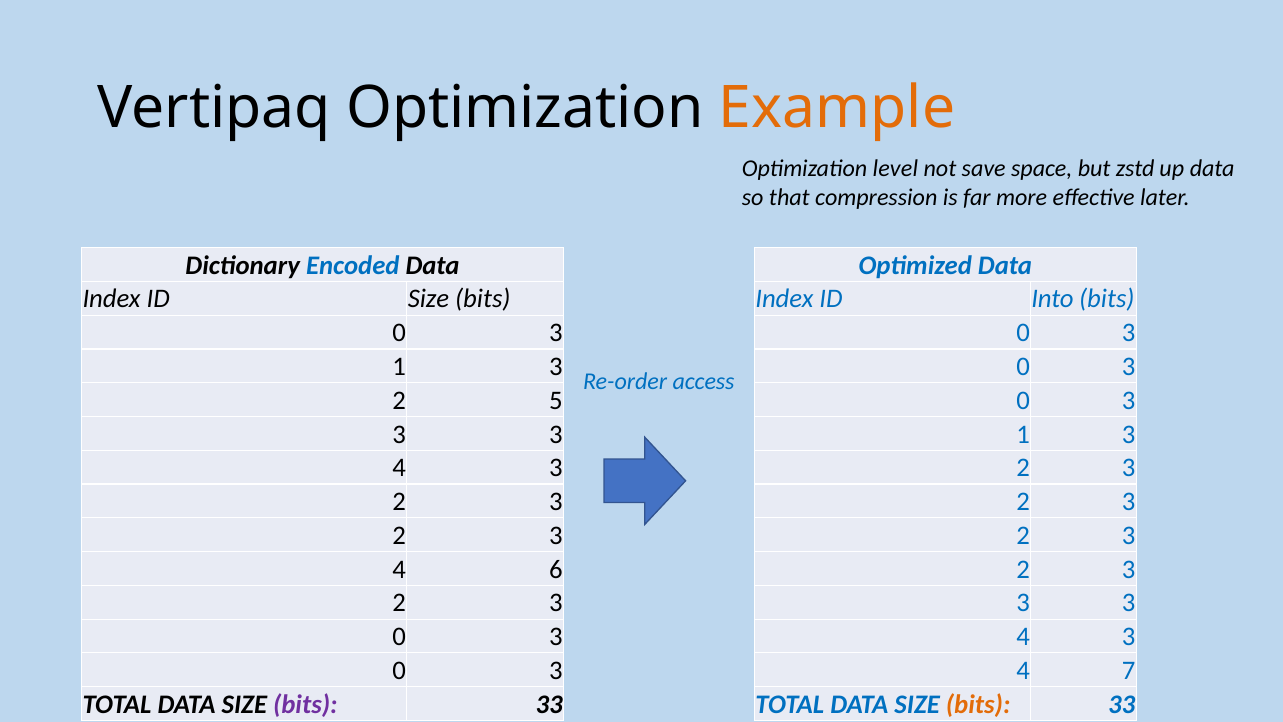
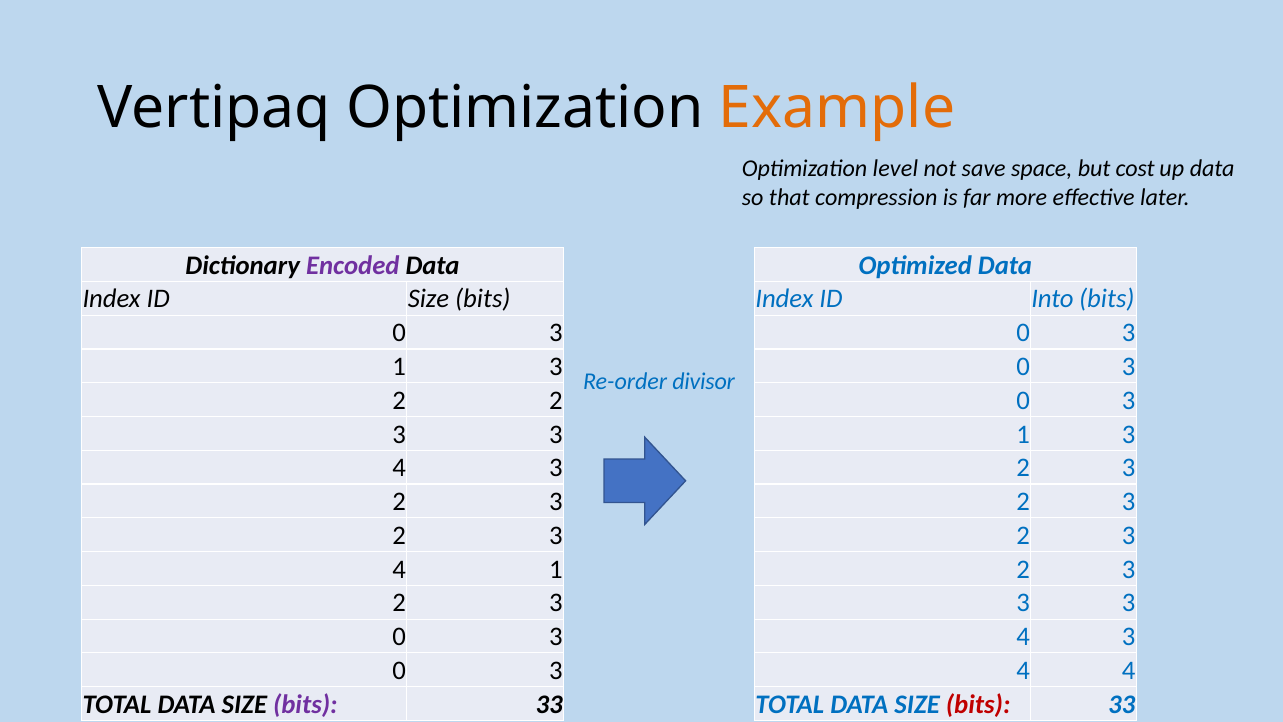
zstd: zstd -> cost
Encoded colour: blue -> purple
access: access -> divisor
2 5: 5 -> 2
4 6: 6 -> 1
4 7: 7 -> 4
bits at (978, 704) colour: orange -> red
